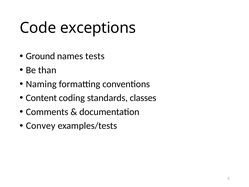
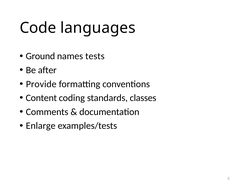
exceptions: exceptions -> languages
than: than -> after
Naming: Naming -> Provide
Convey: Convey -> Enlarge
